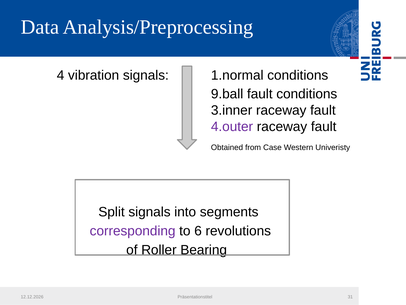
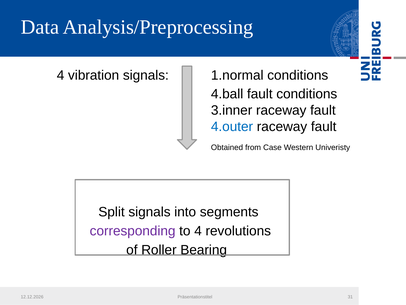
9.ball: 9.ball -> 4.ball
4.outer colour: purple -> blue
to 6: 6 -> 4
